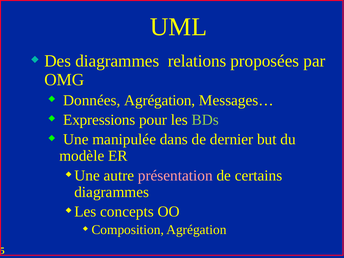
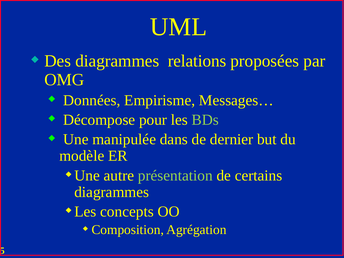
Données Agrégation: Agrégation -> Empirisme
Expressions: Expressions -> Décompose
présentation colour: pink -> light green
